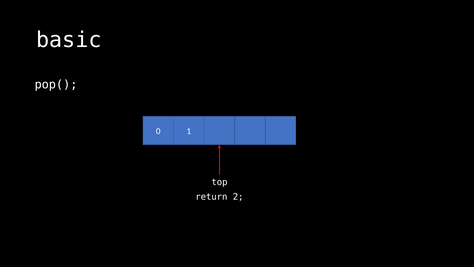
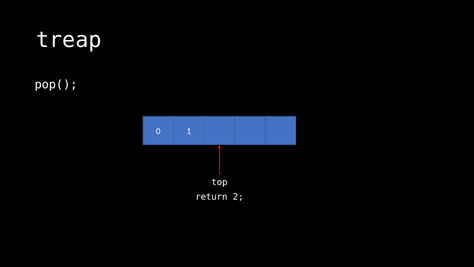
basic: basic -> treap
